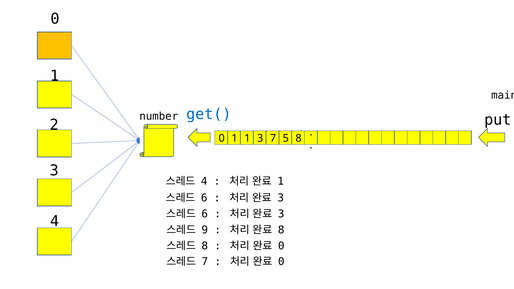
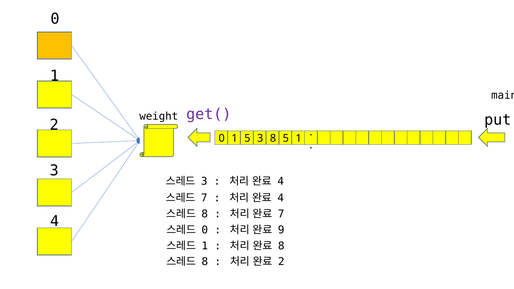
get( colour: blue -> purple
number: number -> weight
1 1: 1 -> 5
3 7: 7 -> 8
5 8: 8 -> 1
4 at (204, 181): 4 -> 3
1 at (281, 181): 1 -> 4
6 at (204, 198): 6 -> 7
3 at (281, 198): 3 -> 4
6 at (205, 214): 6 -> 8
3 at (281, 214): 3 -> 7
9 at (205, 230): 9 -> 0
8 at (281, 230): 8 -> 9
8 at (205, 246): 8 -> 1
0 at (281, 246): 0 -> 8
7 at (205, 262): 7 -> 8
0 at (281, 262): 0 -> 2
